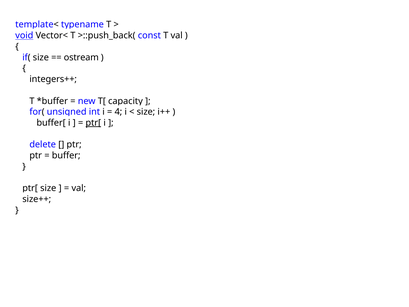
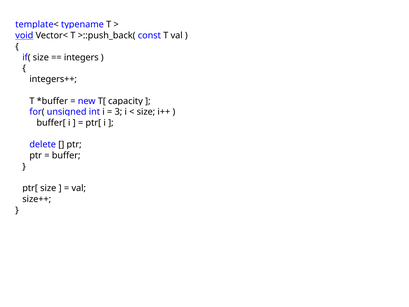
ostream: ostream -> integers
4: 4 -> 3
ptr[ at (93, 123) underline: present -> none
